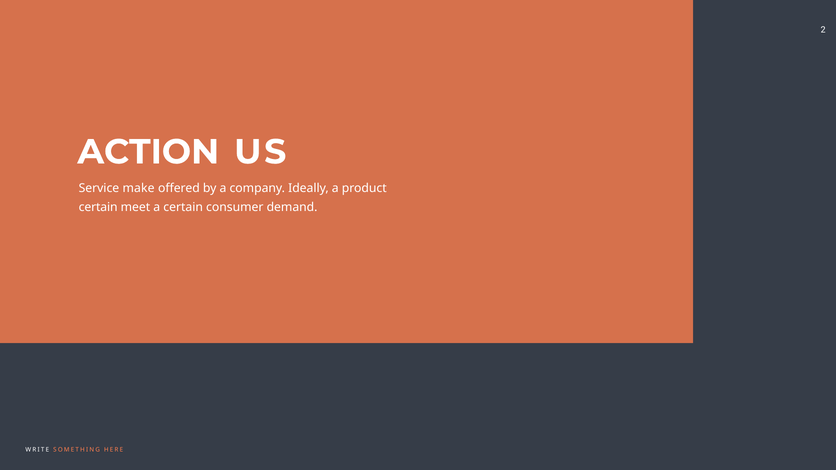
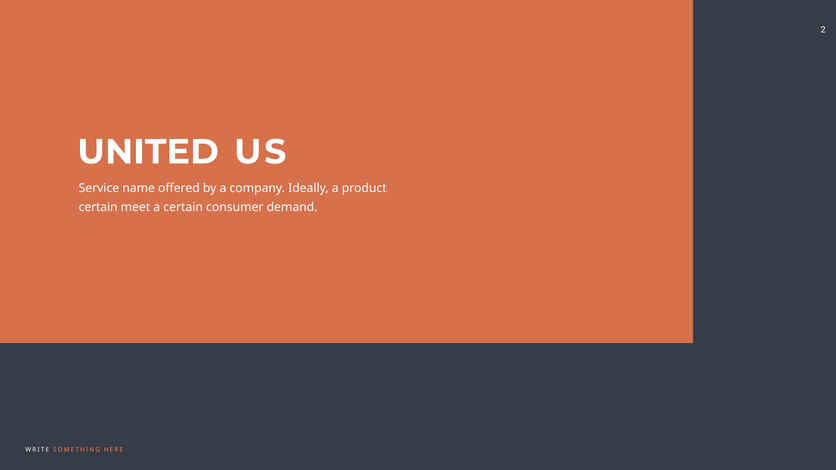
ACTION: ACTION -> UNITED
make: make -> name
